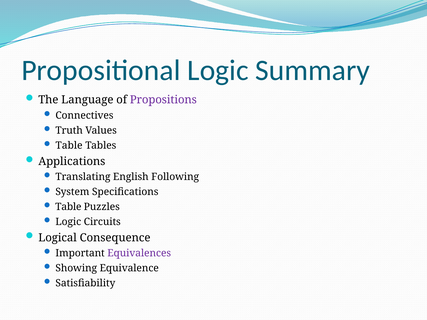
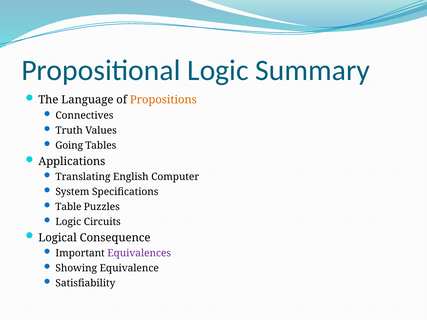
Propositions colour: purple -> orange
Table at (69, 145): Table -> Going
Following: Following -> Computer
